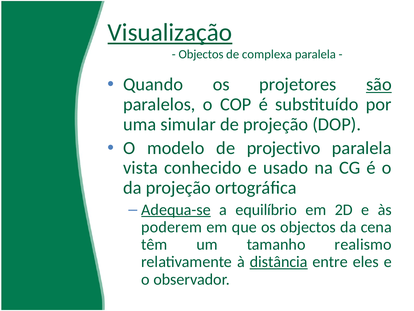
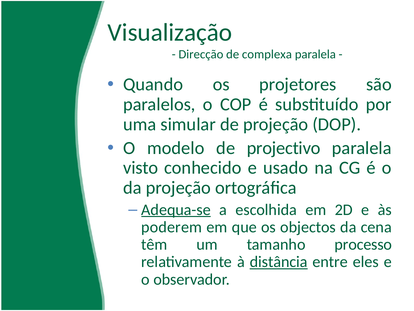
Visualização underline: present -> none
Objectos at (201, 54): Objectos -> Direcção
são underline: present -> none
vista: vista -> visto
equilíbrio: equilíbrio -> escolhida
realismo: realismo -> processo
